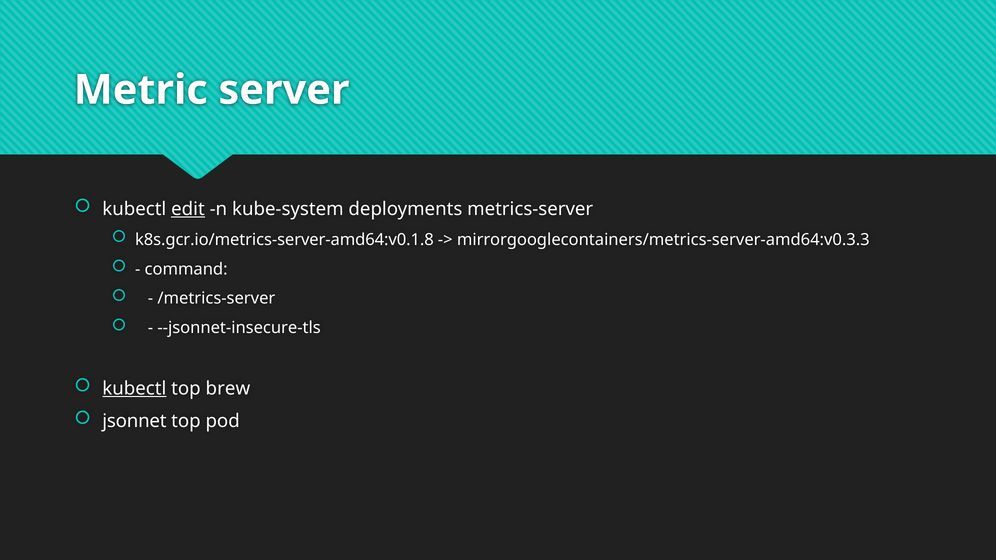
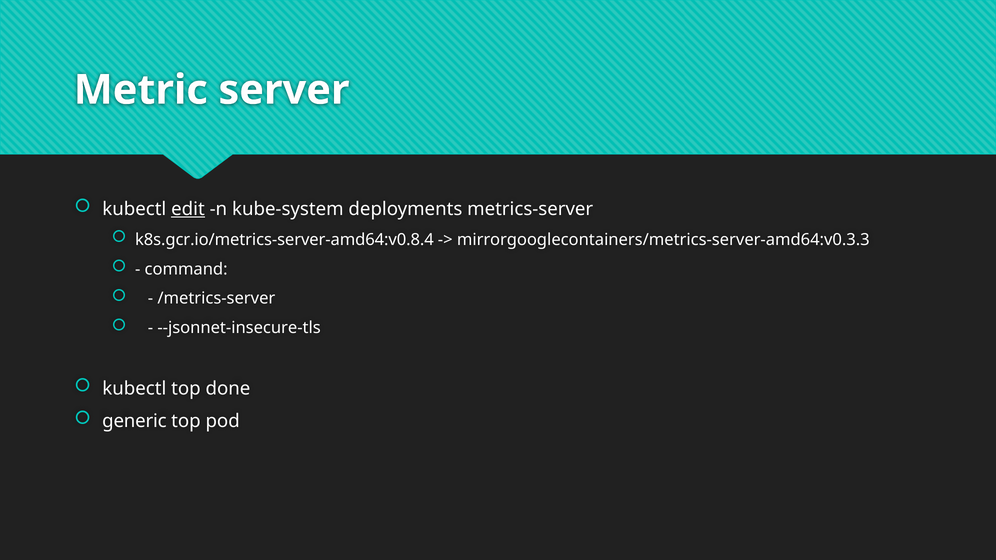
k8s.gcr.io/metrics-server-amd64:v0.1.8: k8s.gcr.io/metrics-server-amd64:v0.1.8 -> k8s.gcr.io/metrics-server-amd64:v0.8.4
kubectl at (134, 389) underline: present -> none
brew: brew -> done
jsonnet: jsonnet -> generic
